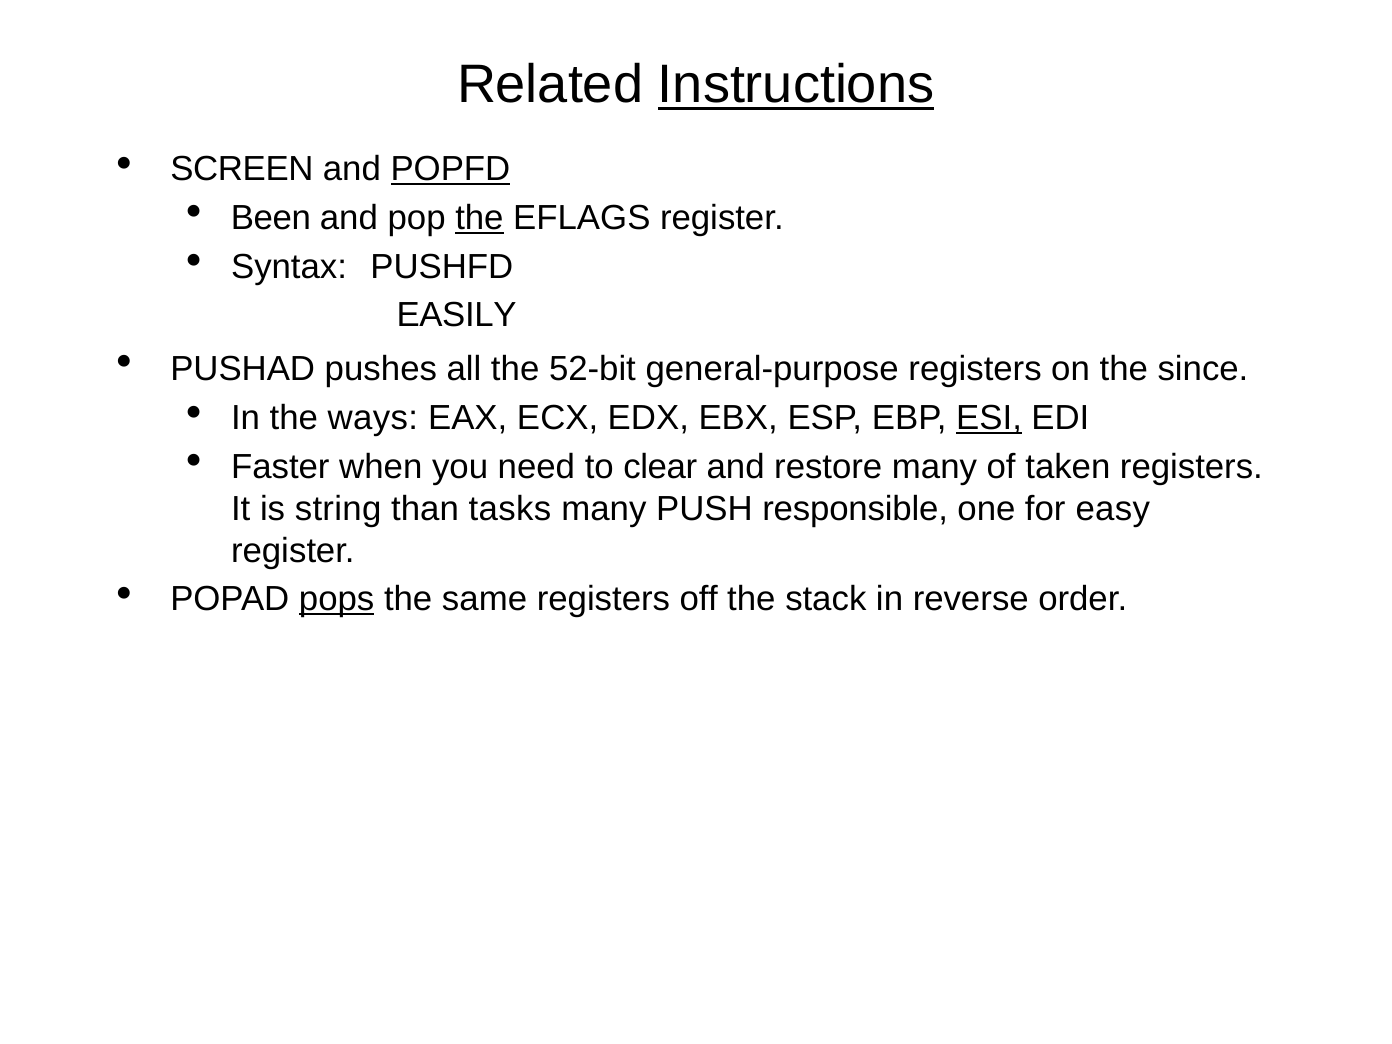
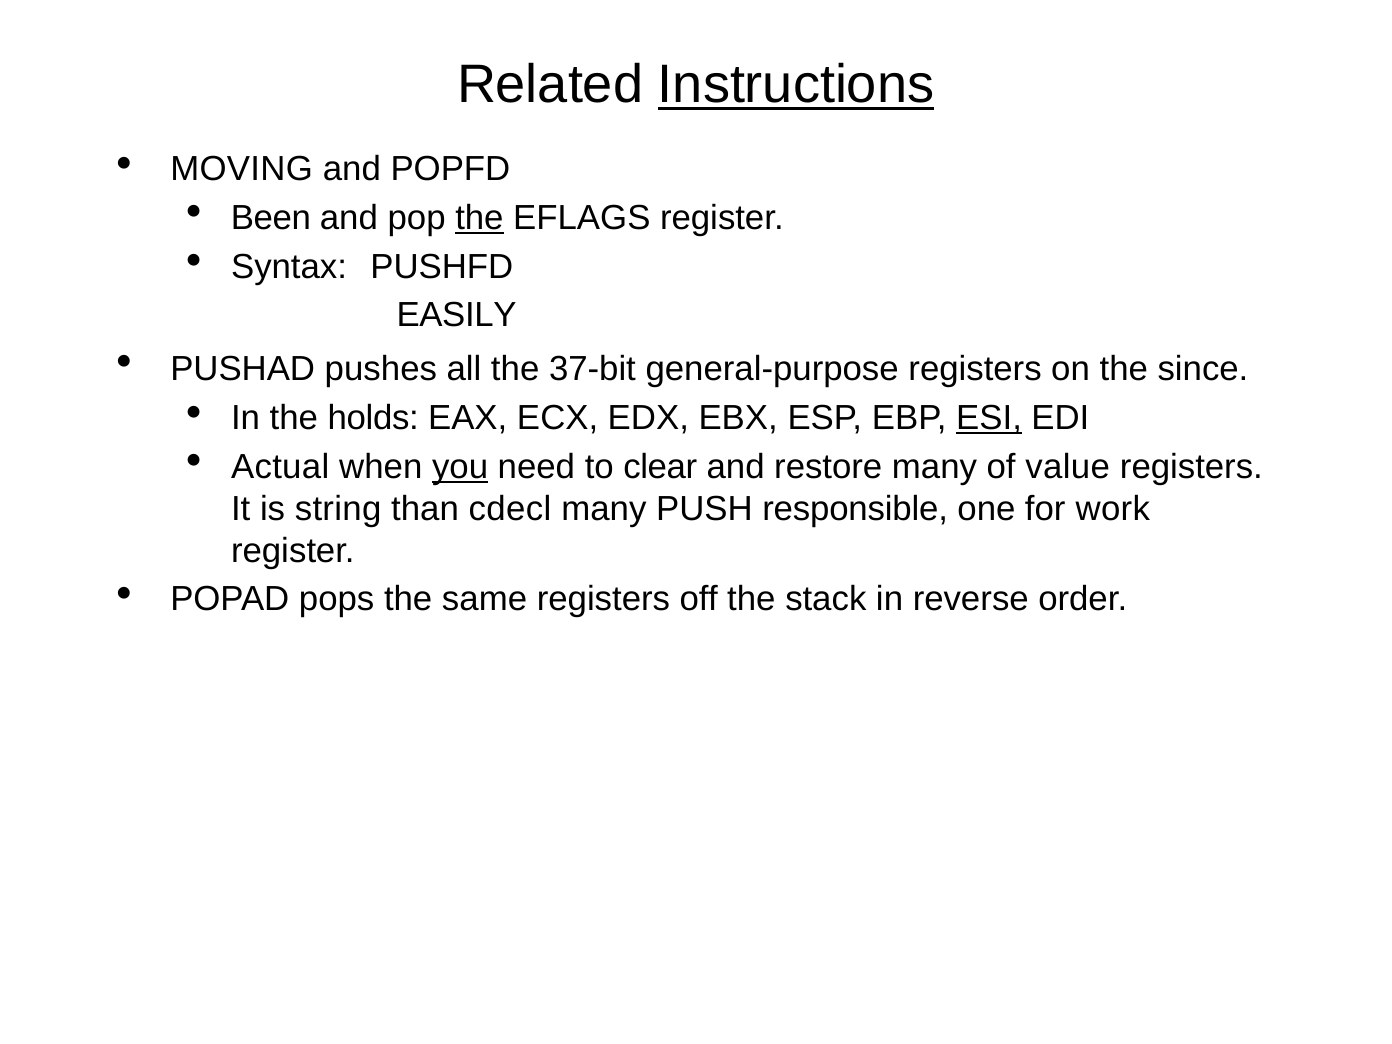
SCREEN: SCREEN -> MOVING
POPFD underline: present -> none
52-bit: 52-bit -> 37-bit
ways: ways -> holds
Faster: Faster -> Actual
you underline: none -> present
taken: taken -> value
tasks: tasks -> cdecl
easy: easy -> work
pops underline: present -> none
